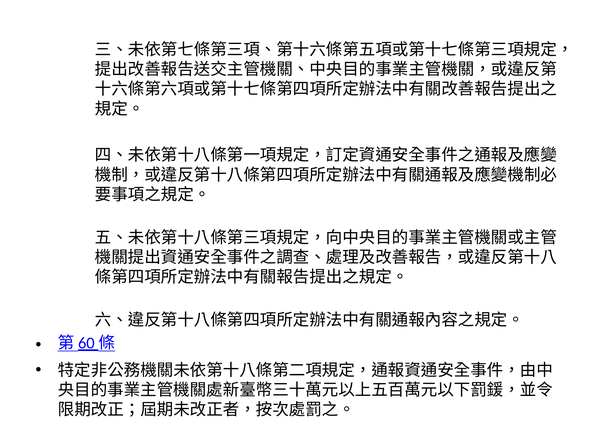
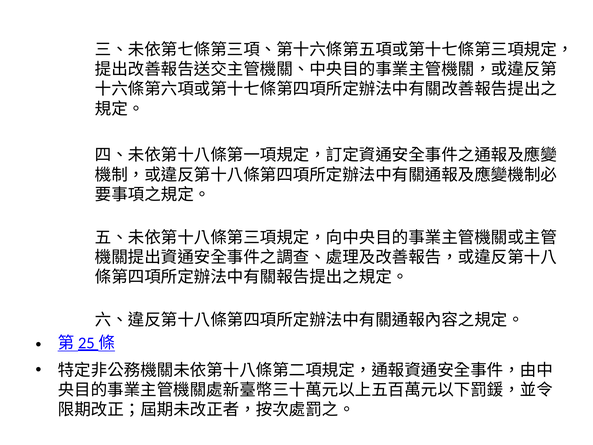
60: 60 -> 25
